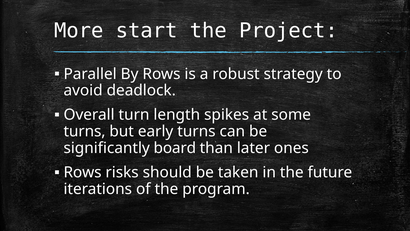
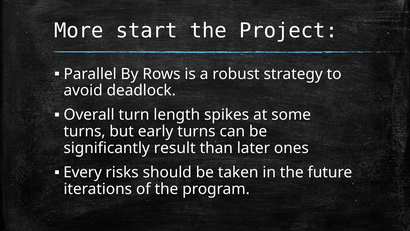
board: board -> result
Rows at (83, 172): Rows -> Every
